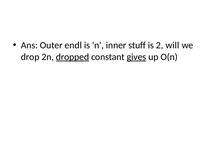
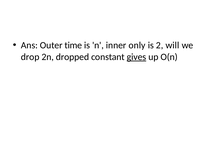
endl: endl -> time
stuff: stuff -> only
dropped underline: present -> none
